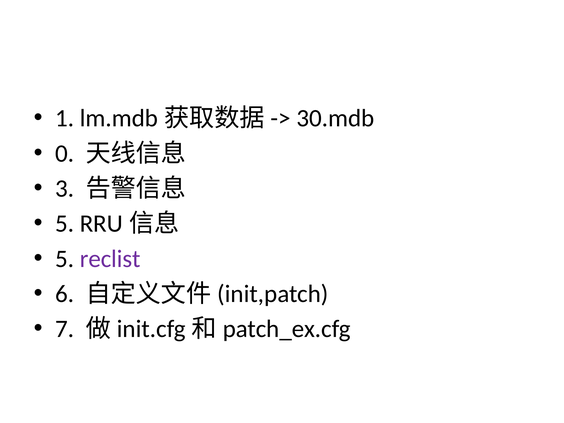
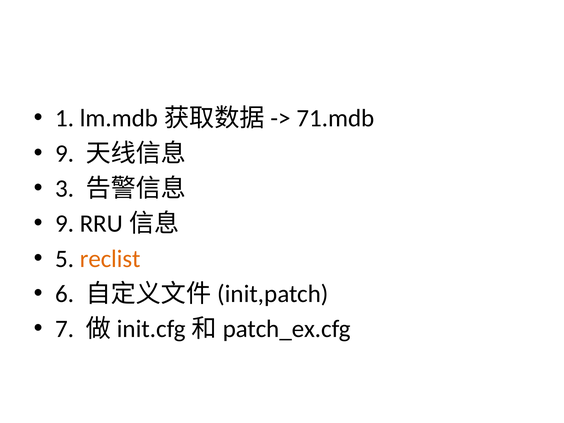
30.mdb: 30.mdb -> 71.mdb
0 at (65, 153): 0 -> 9
5 at (65, 224): 5 -> 9
reclist colour: purple -> orange
